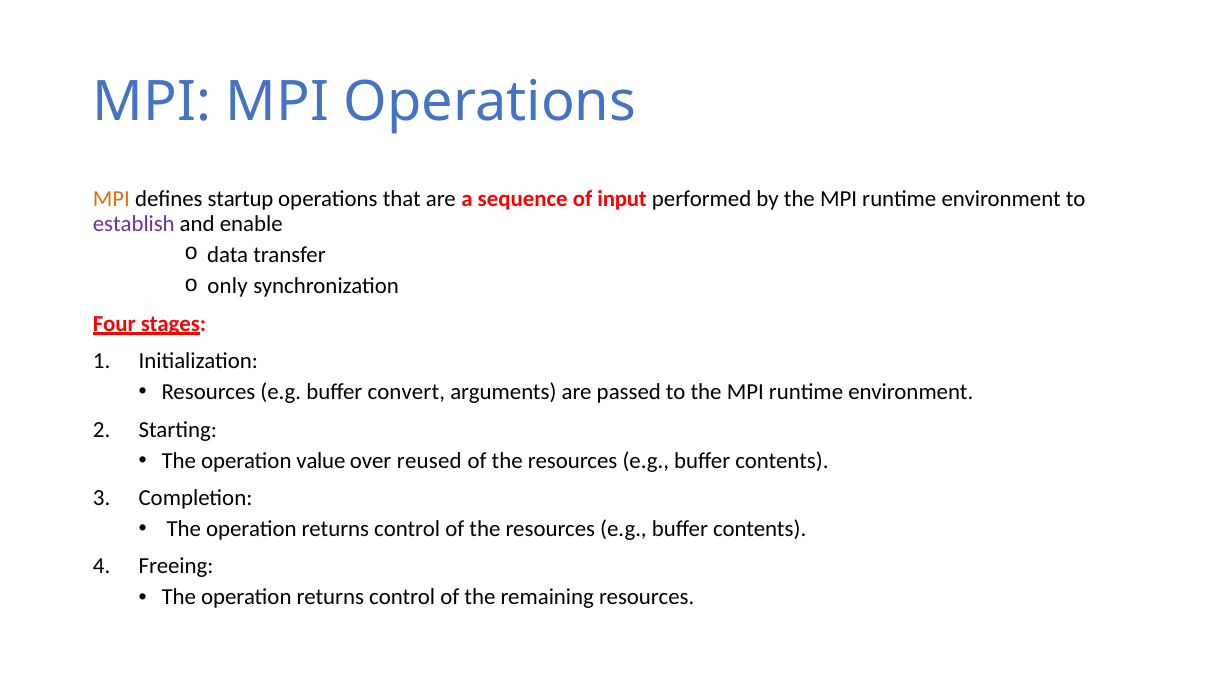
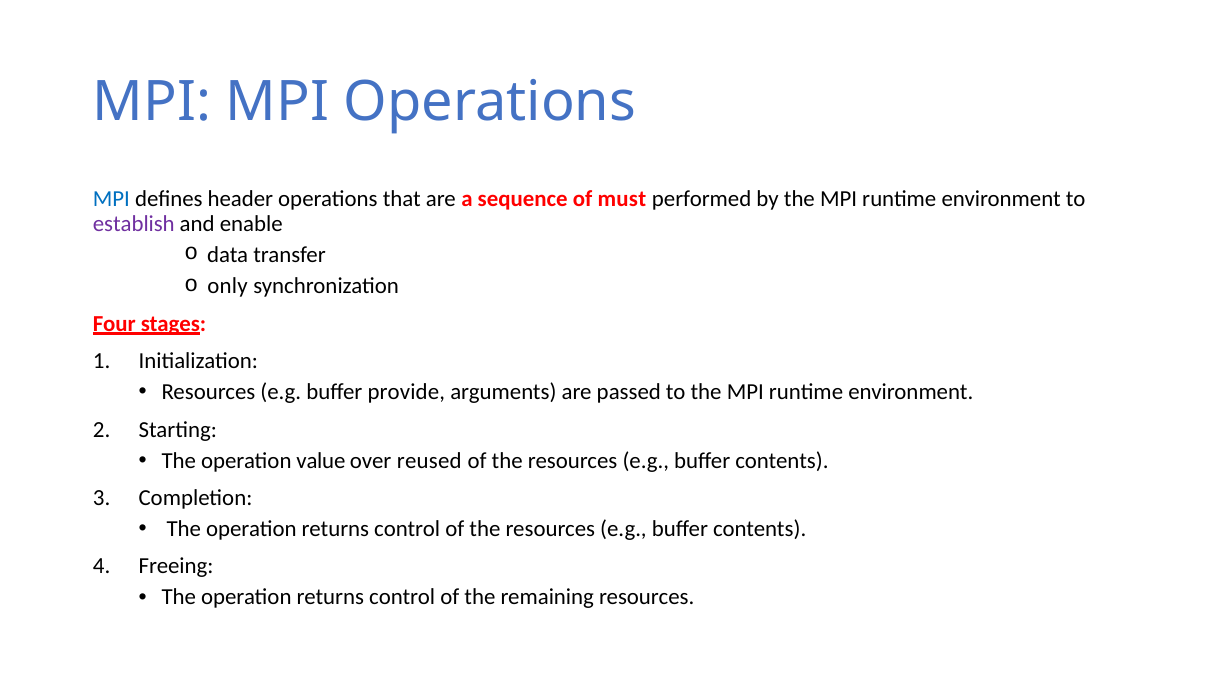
MPI at (111, 199) colour: orange -> blue
startup: startup -> header
input: input -> must
convert: convert -> provide
